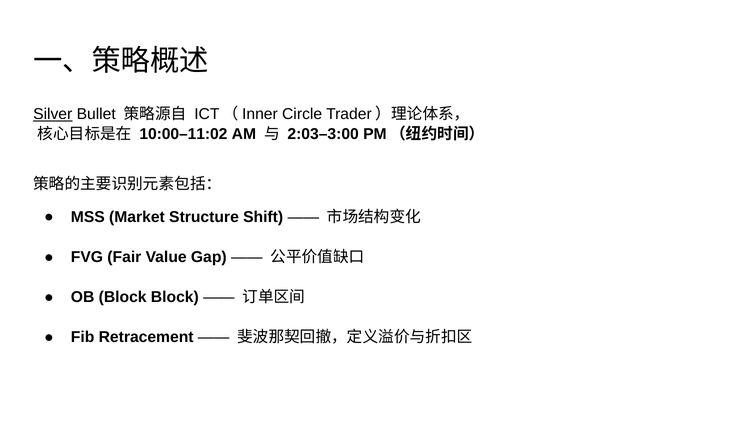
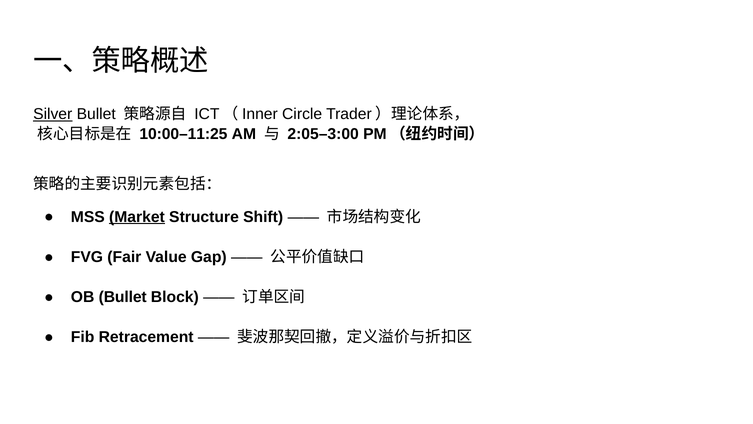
10:00–11:02: 10:00–11:02 -> 10:00–11:25
2:03–3:00: 2:03–3:00 -> 2:05–3:00
Market underline: none -> present
OB Block: Block -> Bullet
